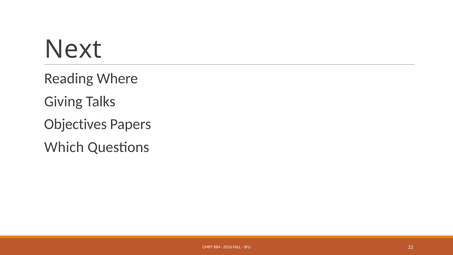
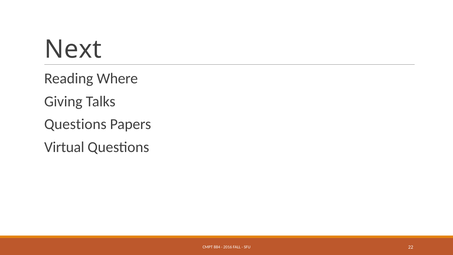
Objectives at (75, 124): Objectives -> Questions
Which: Which -> Virtual
